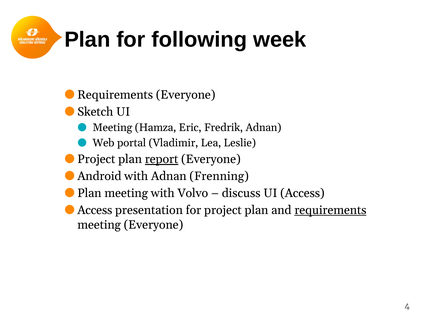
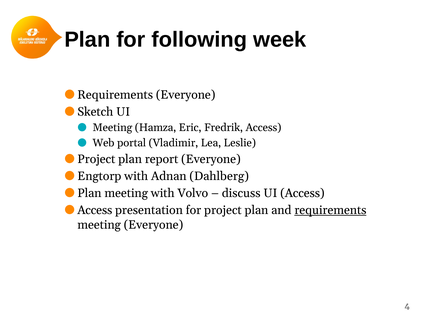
Fredrik Adnan: Adnan -> Access
report underline: present -> none
Android: Android -> Engtorp
Frenning: Frenning -> Dahlberg
